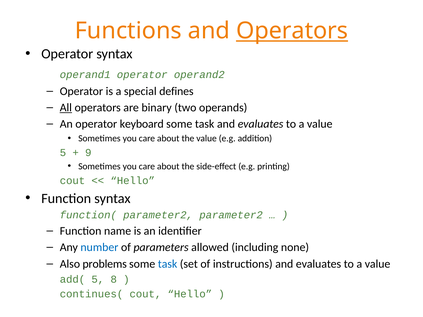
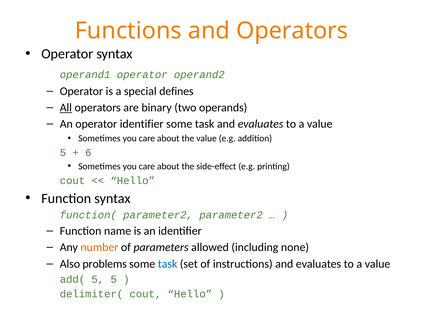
Operators at (292, 31) underline: present -> none
operator keyboard: keyboard -> identifier
9: 9 -> 6
number colour: blue -> orange
5 8: 8 -> 5
continues(: continues( -> delimiter(
